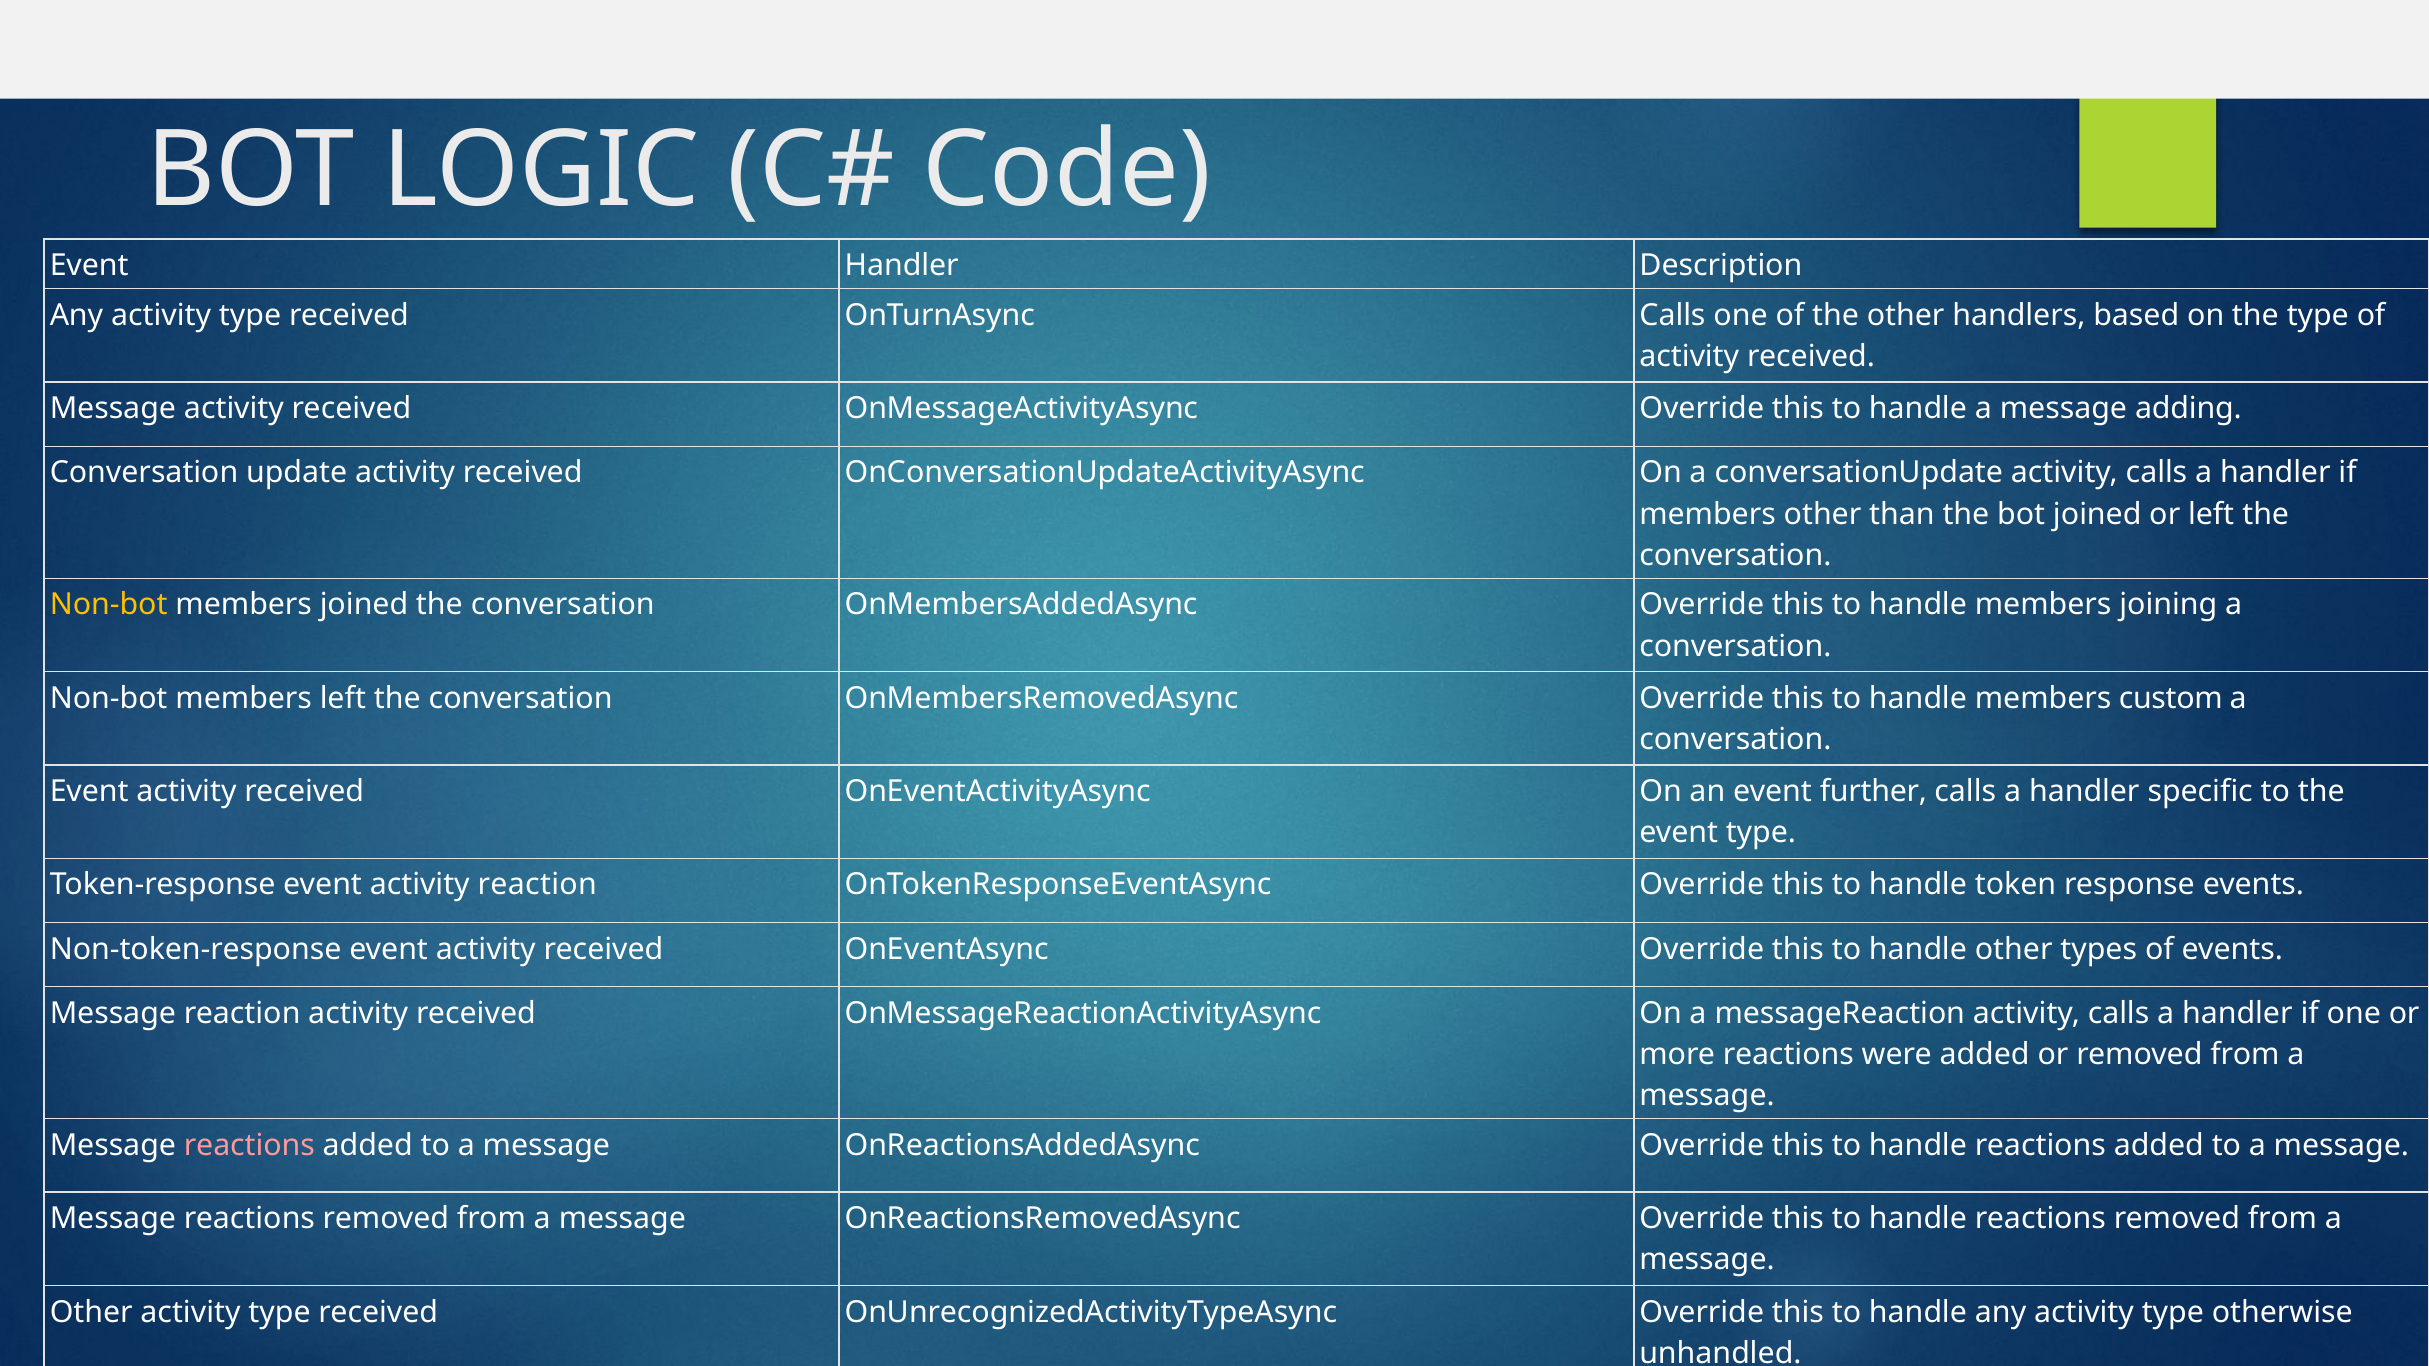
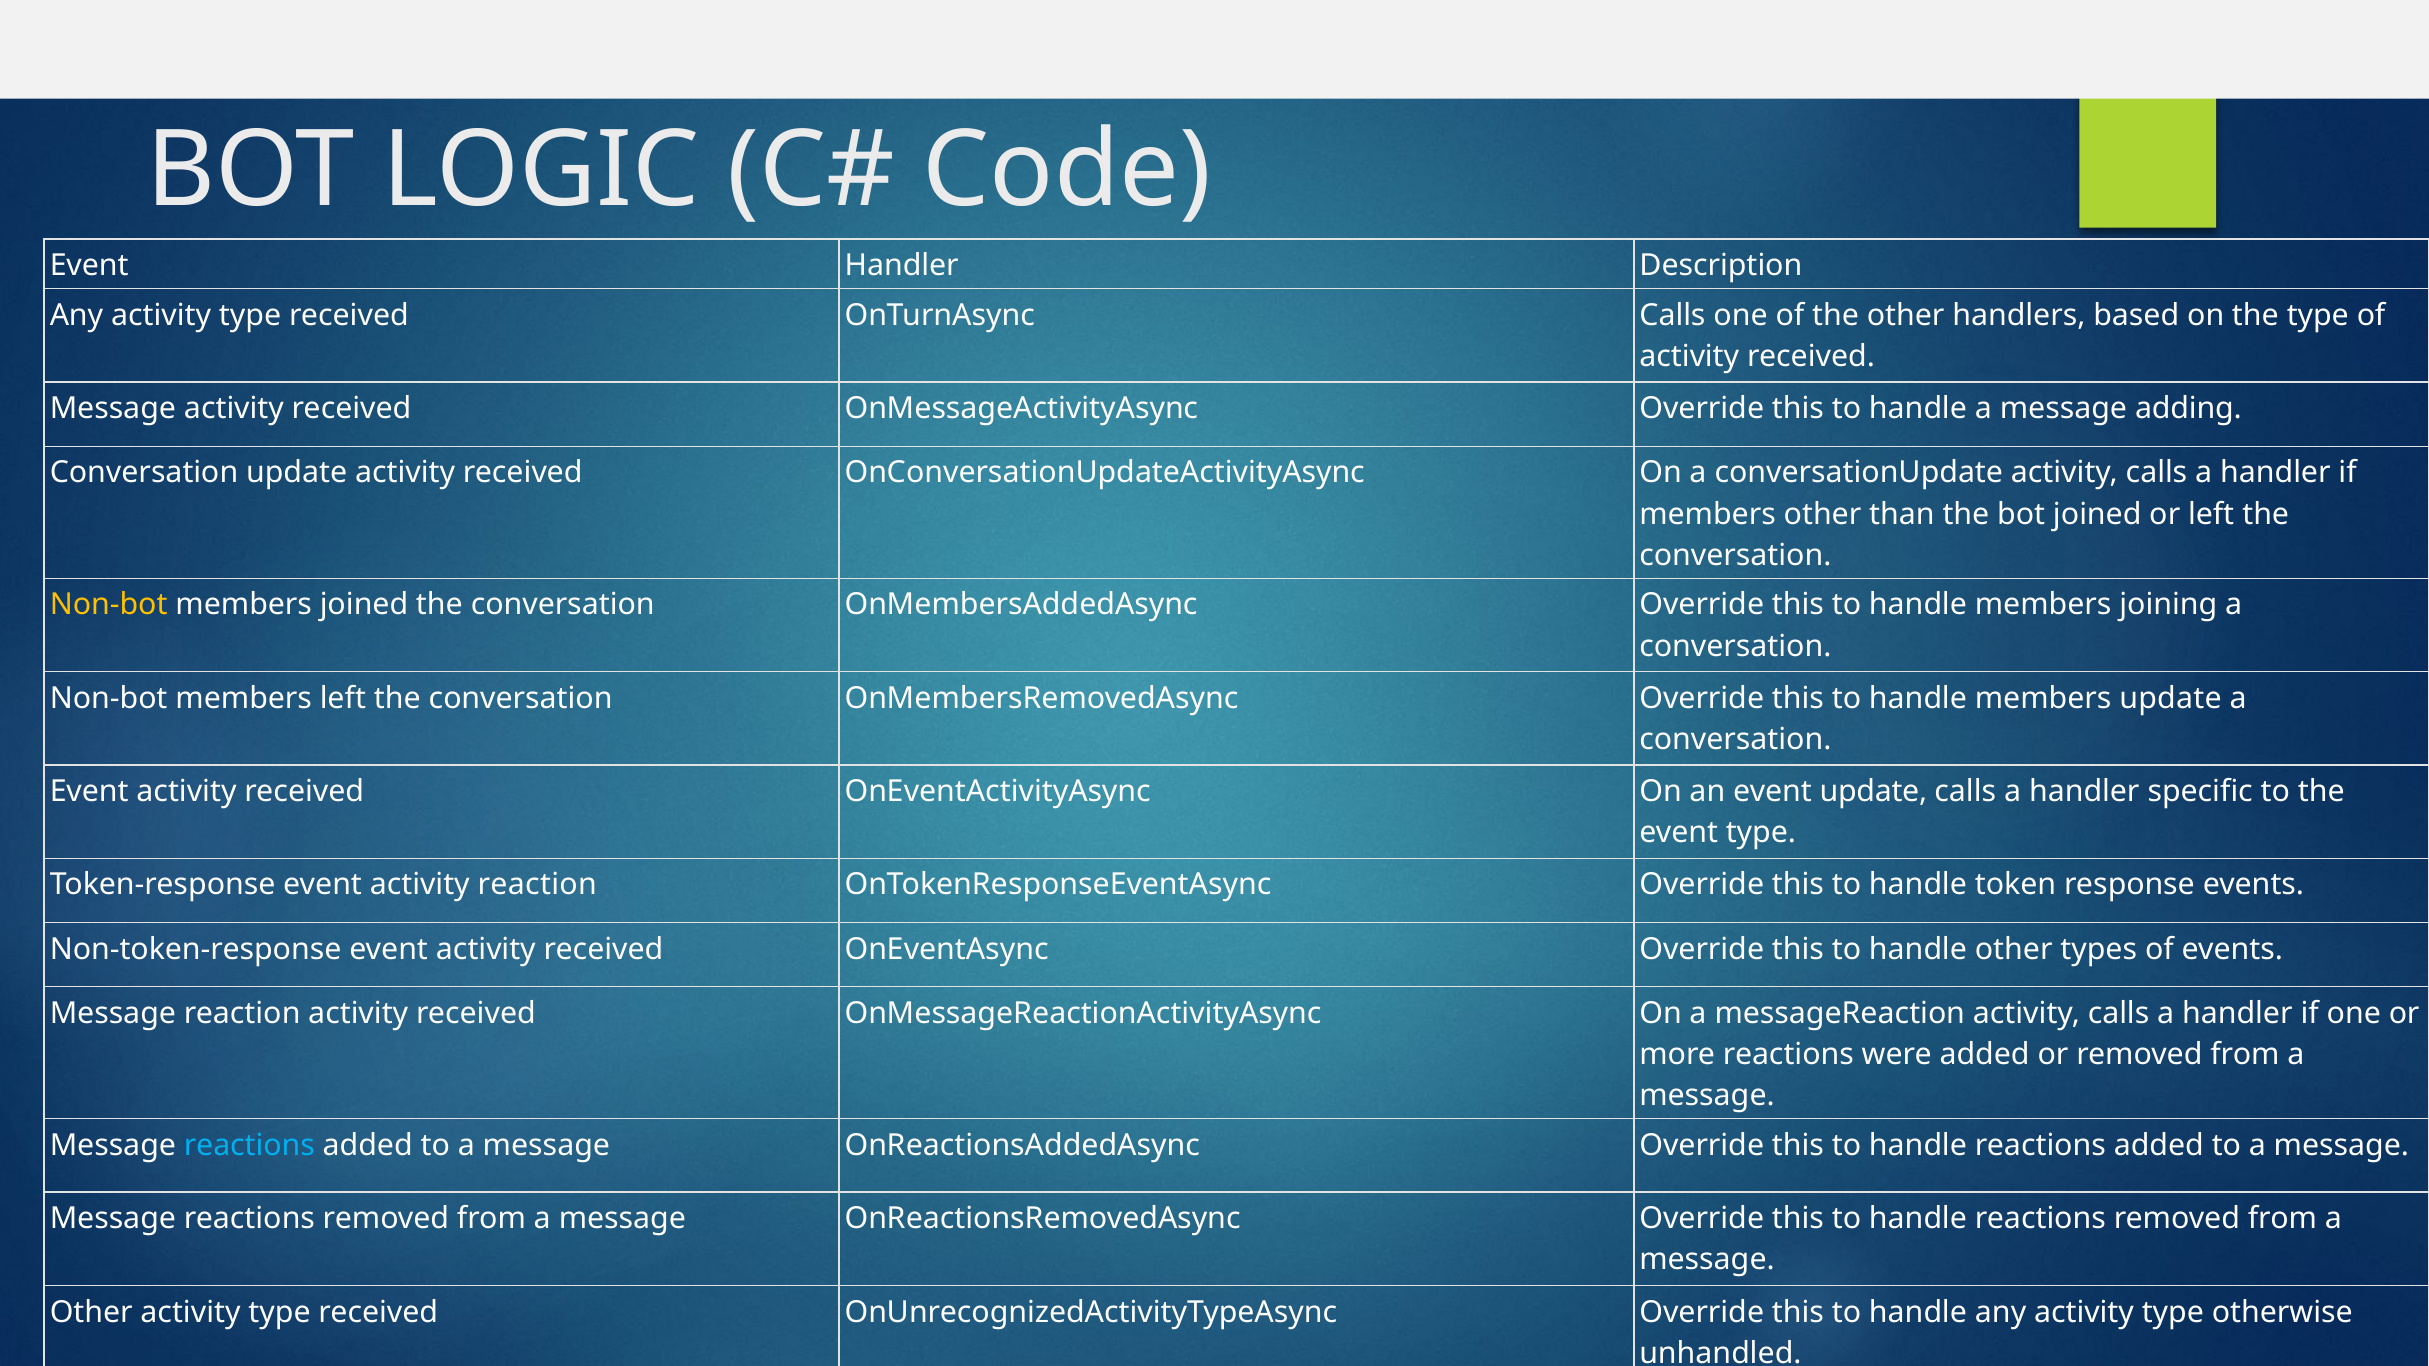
members custom: custom -> update
event further: further -> update
reactions at (249, 1146) colour: pink -> light blue
